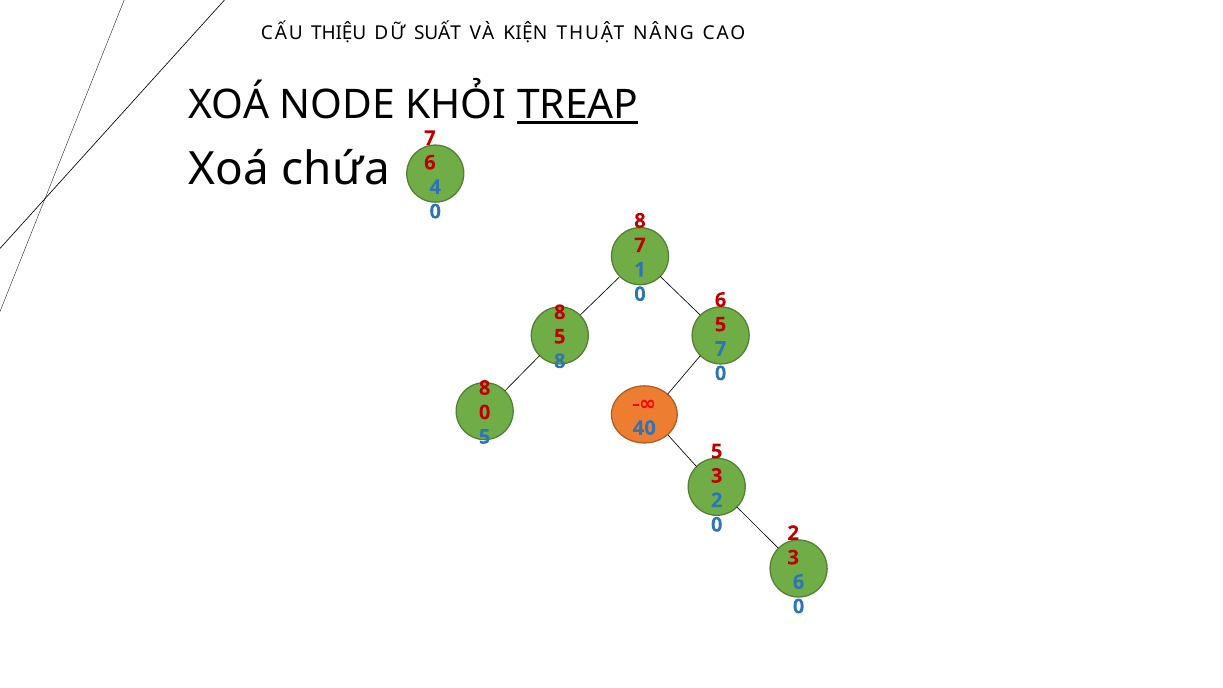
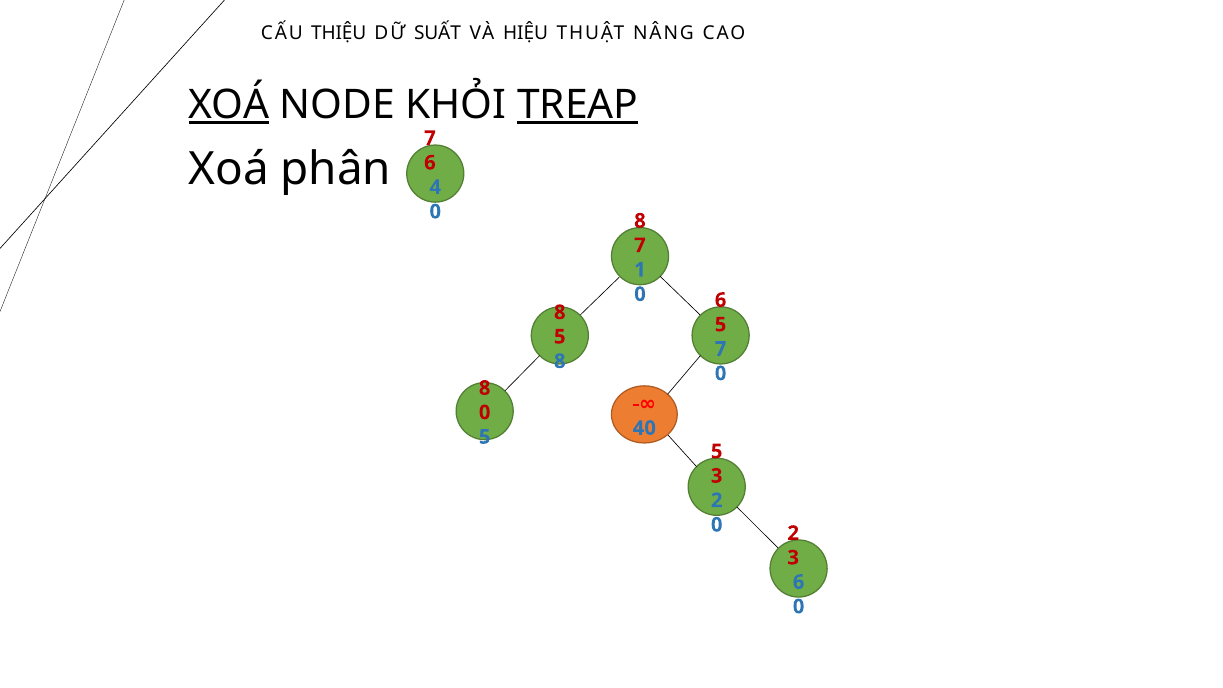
KIỆN: KIỆN -> HIỆU
XOÁ at (229, 105) underline: none -> present
chứa: chứa -> phân
